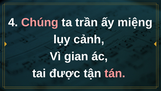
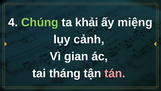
Chúng colour: pink -> light green
trần: trần -> khải
được: được -> tháng
